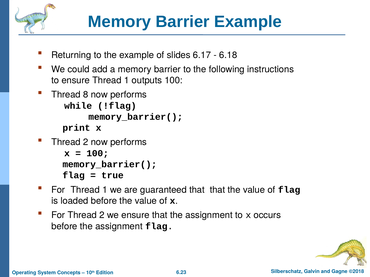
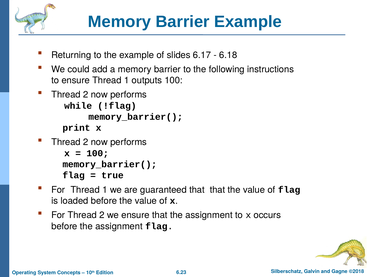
8 at (86, 95): 8 -> 2
